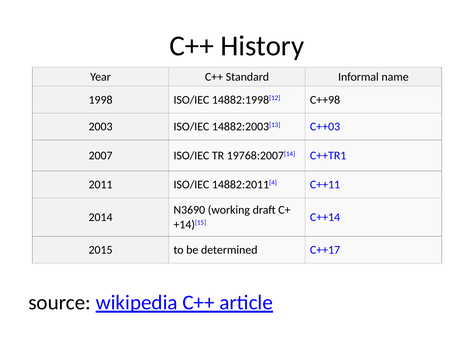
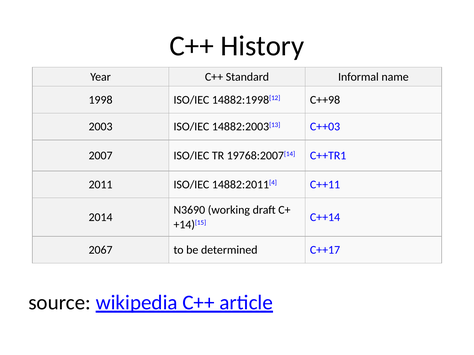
2015: 2015 -> 2067
